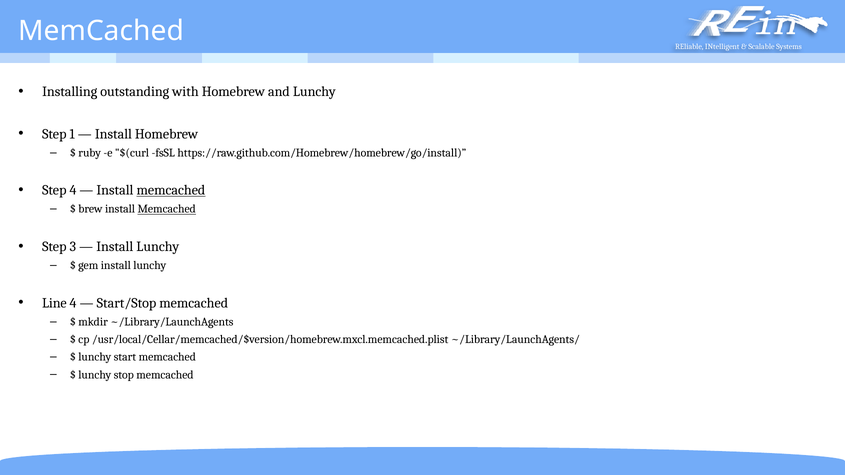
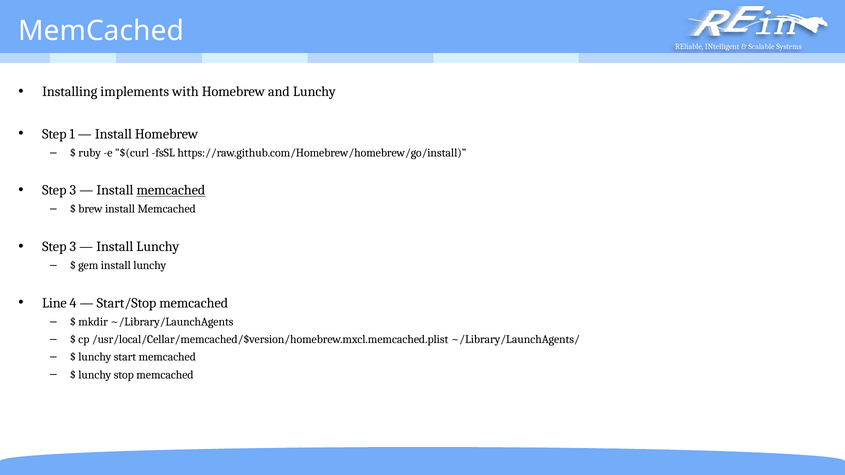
outstanding: outstanding -> implements
4 at (73, 190): 4 -> 3
Memcached at (167, 209) underline: present -> none
